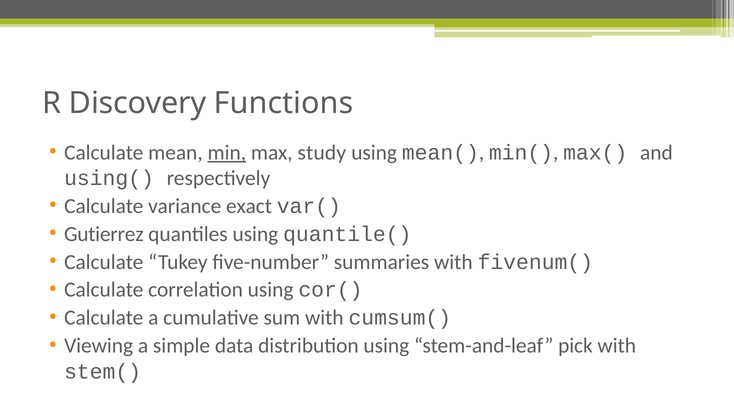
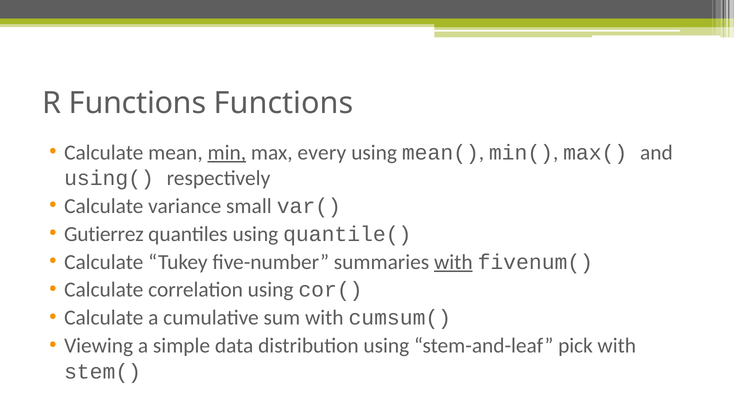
R Discovery: Discovery -> Functions
study: study -> every
exact: exact -> small
with at (453, 262) underline: none -> present
